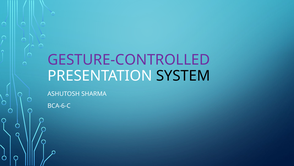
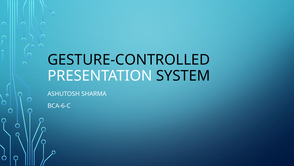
GESTURE-CONTROLLED colour: purple -> black
